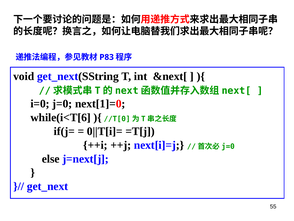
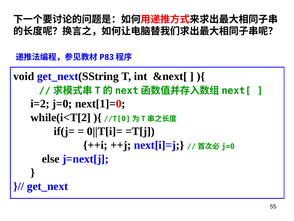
i=0: i=0 -> i=2
while(i<T[6: while(i<T[6 -> while(i<T[2
